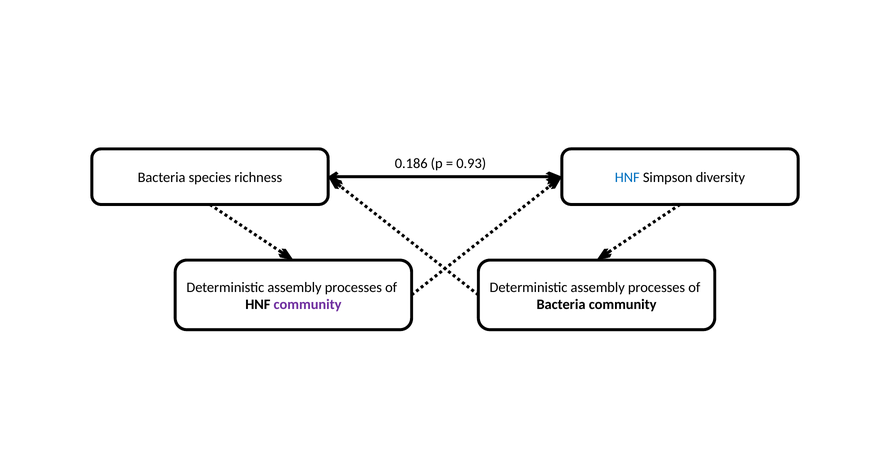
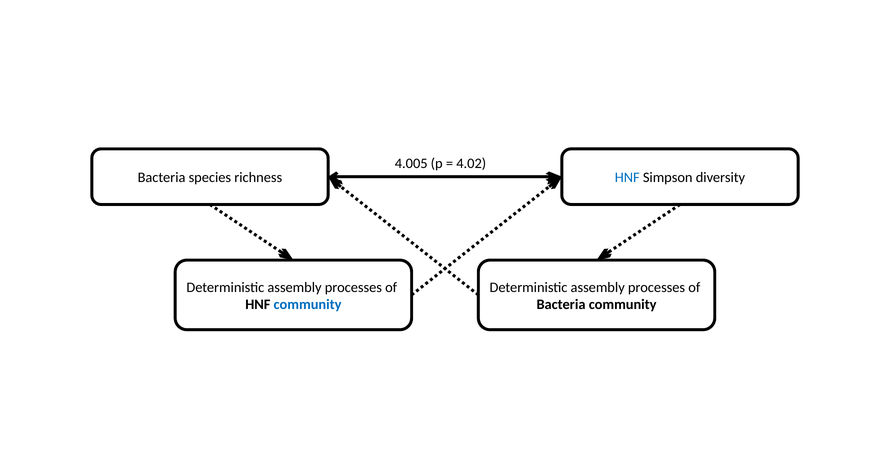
0.186: 0.186 -> 4.005
0.93: 0.93 -> 4.02
community at (308, 304) colour: purple -> blue
